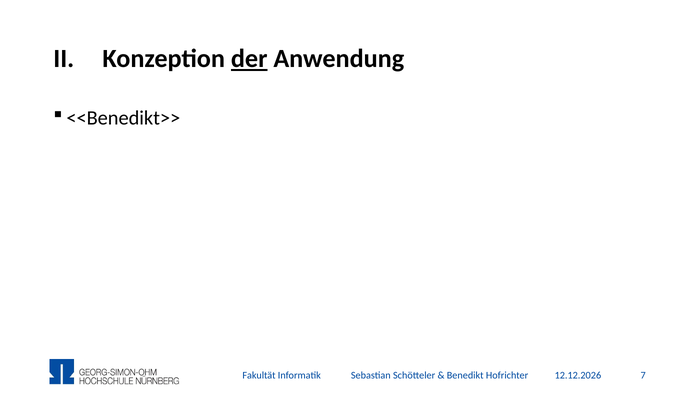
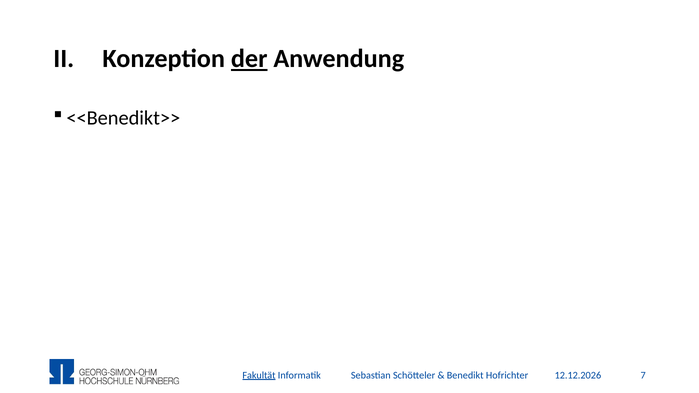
Fakultät underline: none -> present
